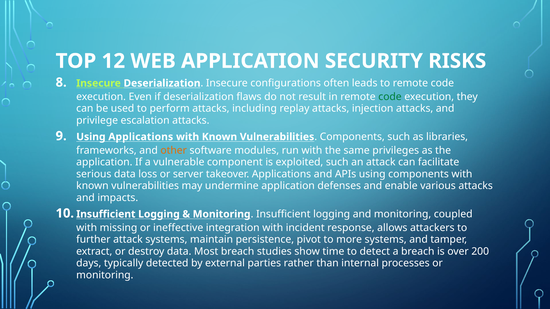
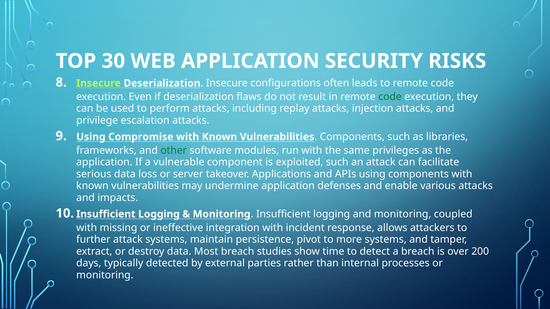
12: 12 -> 30
Using Applications: Applications -> Compromise
other colour: orange -> green
